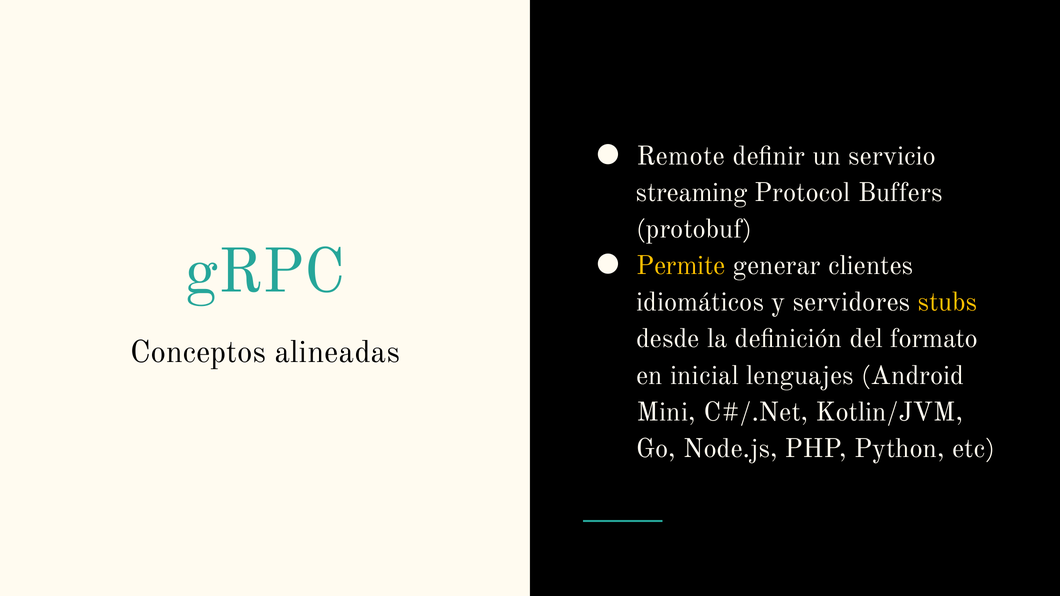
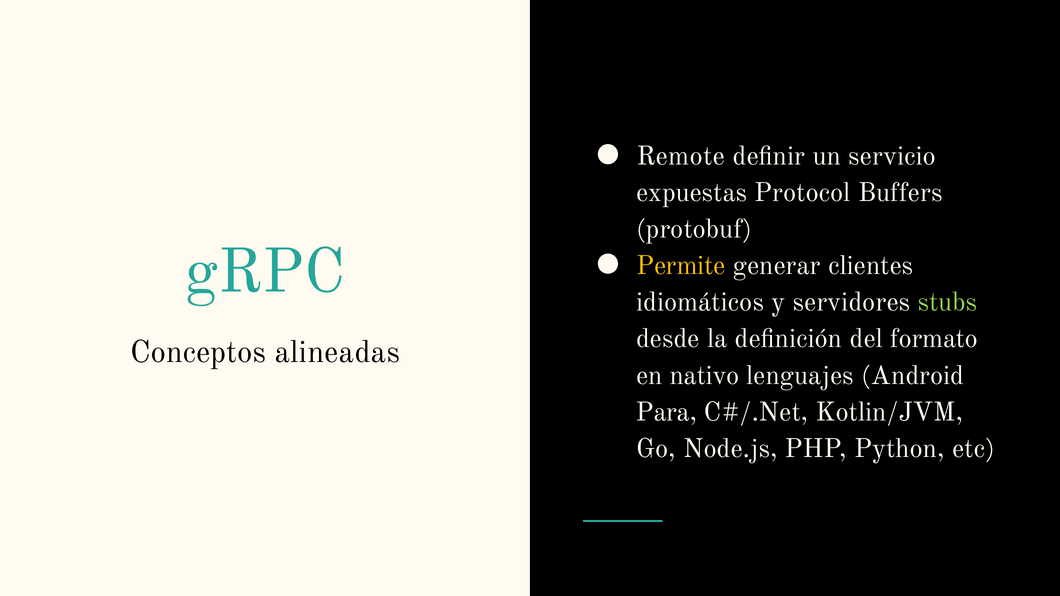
streaming: streaming -> expuestas
stubs colour: yellow -> light green
inicial: inicial -> nativo
Mini: Mini -> Para
